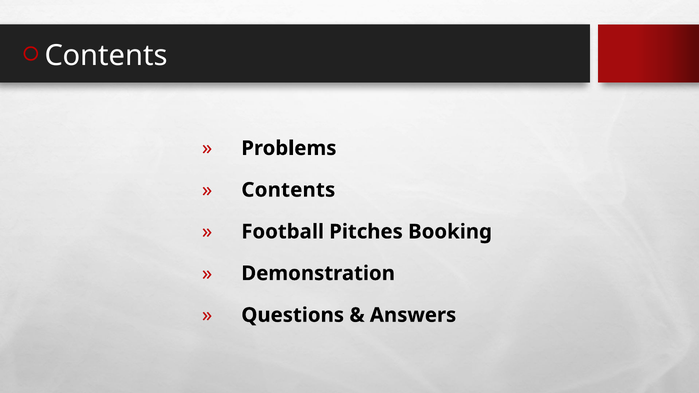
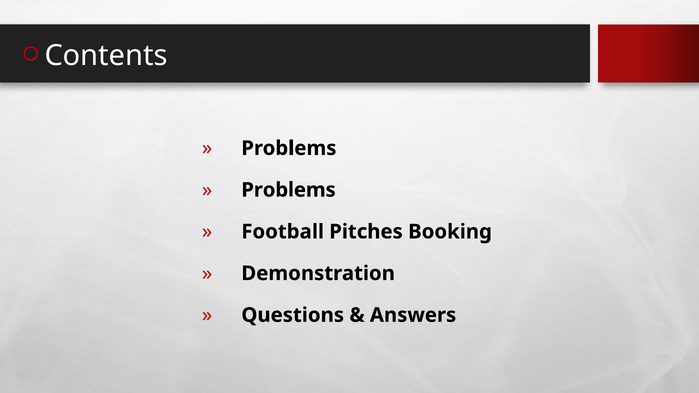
Contents at (288, 190): Contents -> Problems
